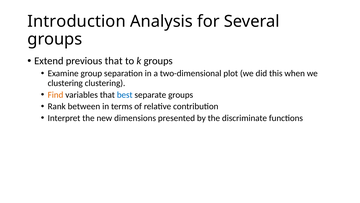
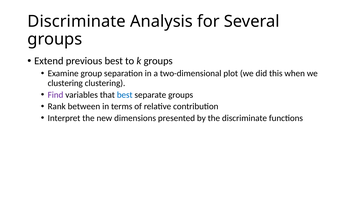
Introduction at (77, 21): Introduction -> Discriminate
previous that: that -> best
Find colour: orange -> purple
